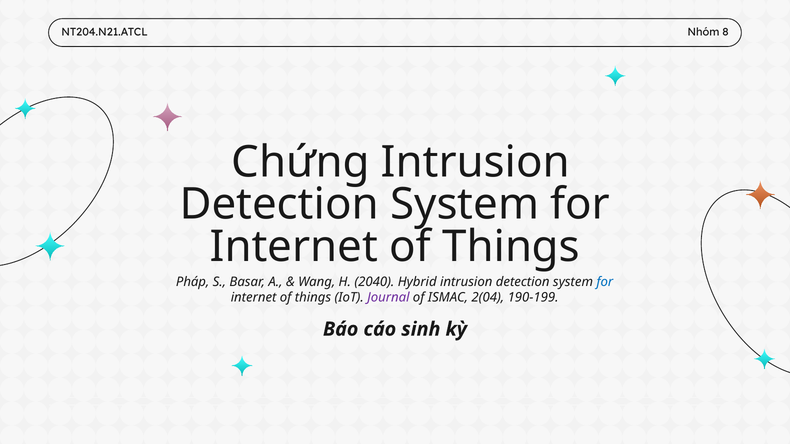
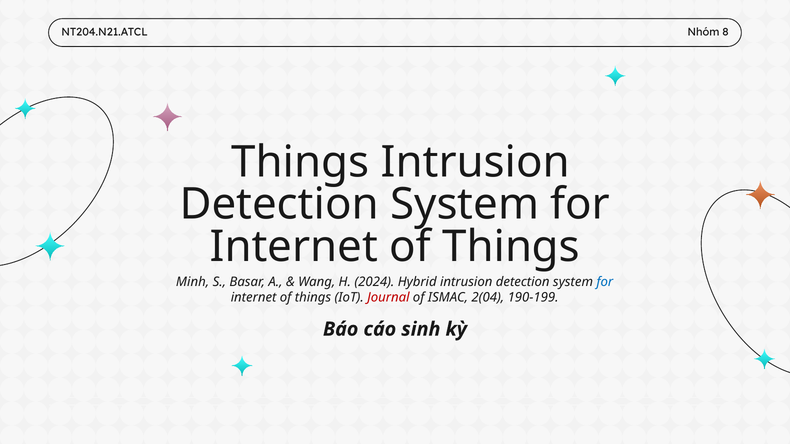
Chứng at (300, 163): Chứng -> Things
Pháp: Pháp -> Minh
2040: 2040 -> 2024
Journal colour: purple -> red
